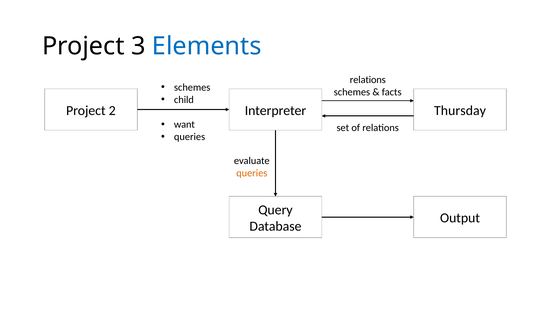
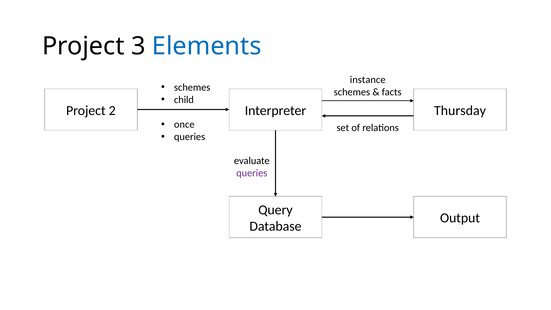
relations at (368, 80): relations -> instance
want: want -> once
queries at (252, 173) colour: orange -> purple
